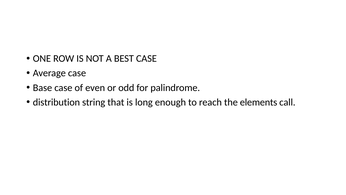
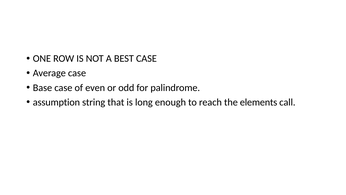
distribution: distribution -> assumption
